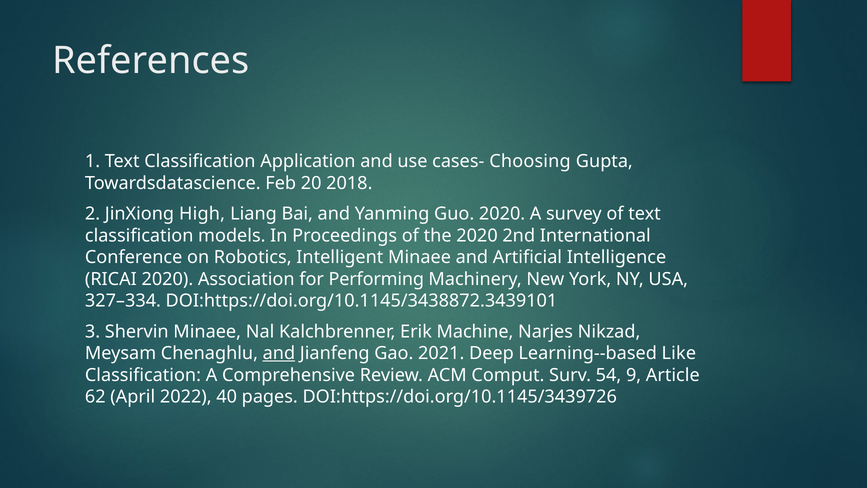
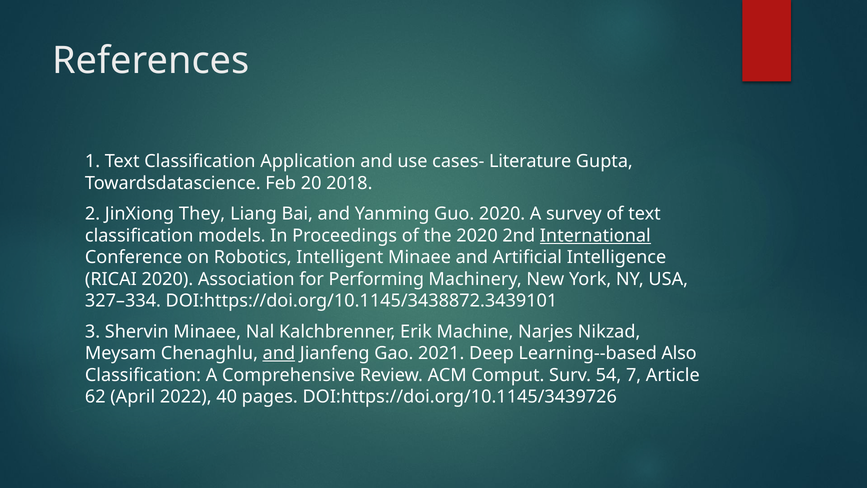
Choosing: Choosing -> Literature
High: High -> They
International underline: none -> present
Like: Like -> Also
9: 9 -> 7
